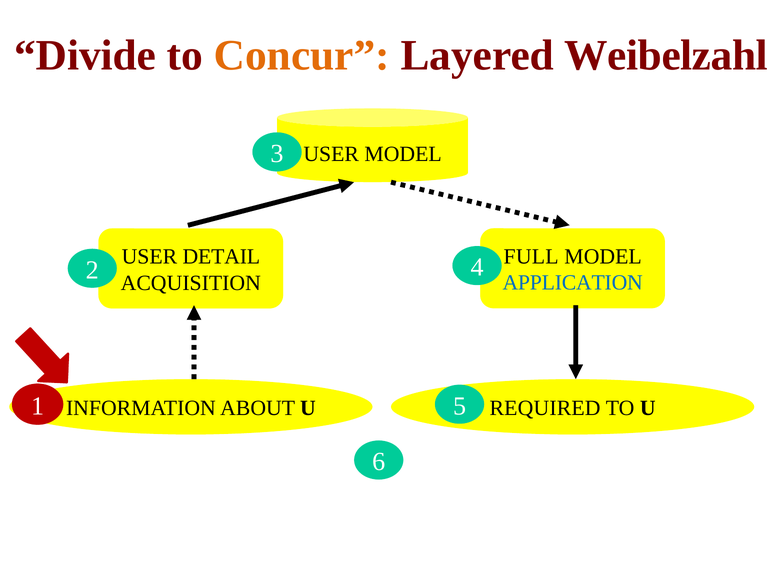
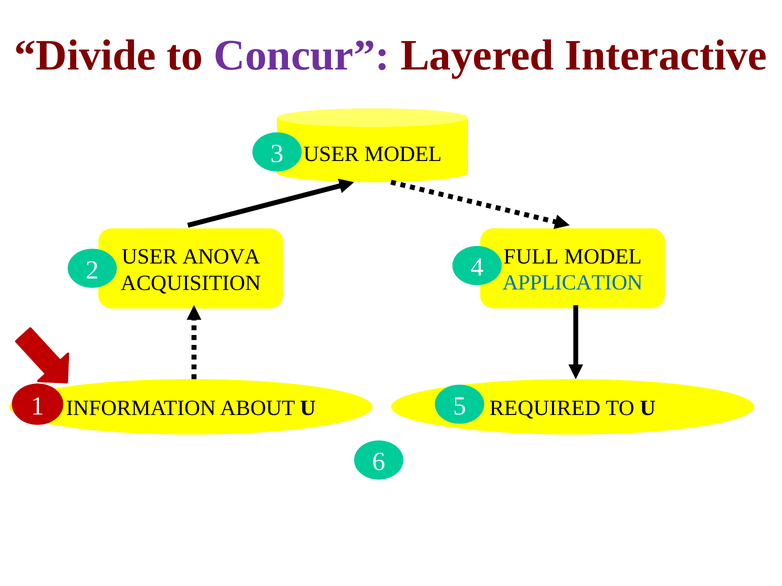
Concur colour: orange -> purple
Weibelzahl: Weibelzahl -> Interactive
DETAIL: DETAIL -> ANOVA
